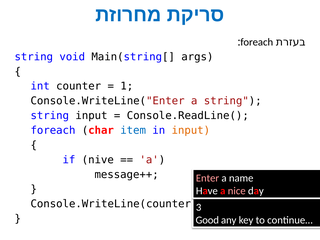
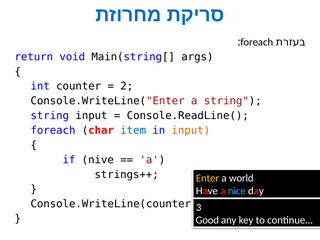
string at (34, 57): string -> return
1: 1 -> 2
message++: message++ -> strings++
Enter colour: pink -> yellow
name: name -> world
nice colour: pink -> light blue
